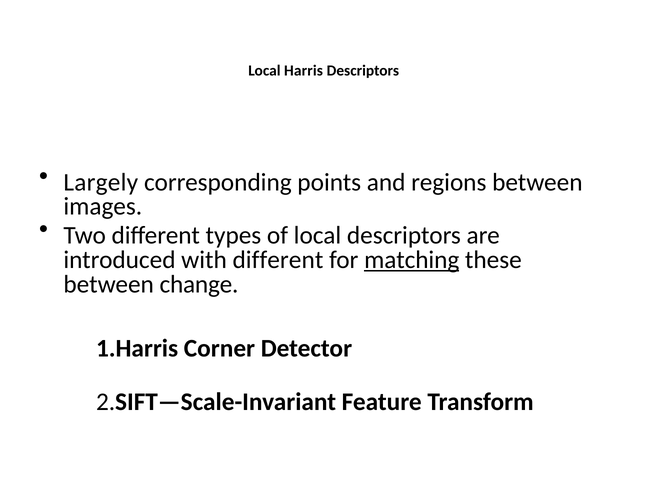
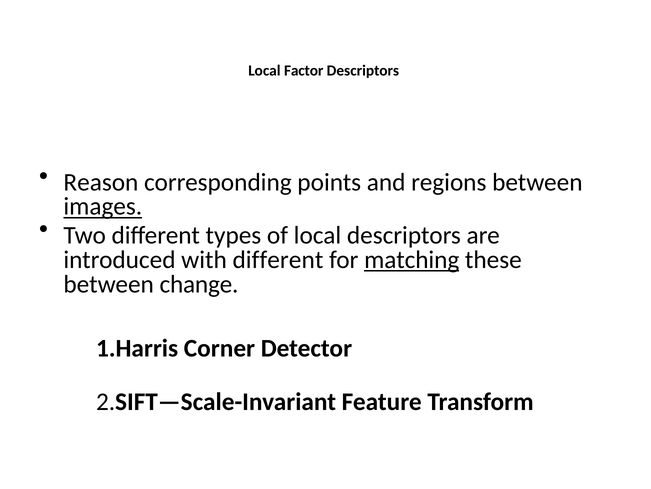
Harris: Harris -> Factor
Largely: Largely -> Reason
images underline: none -> present
